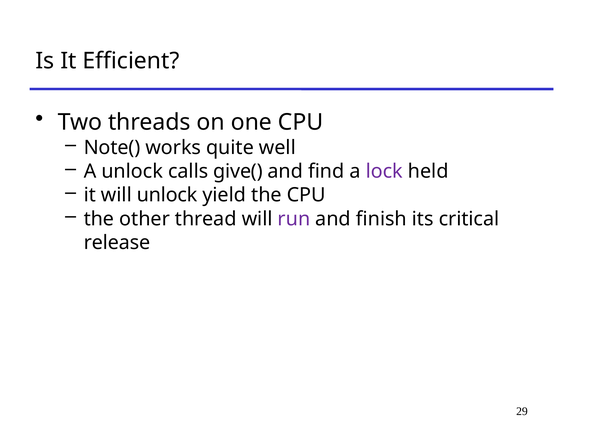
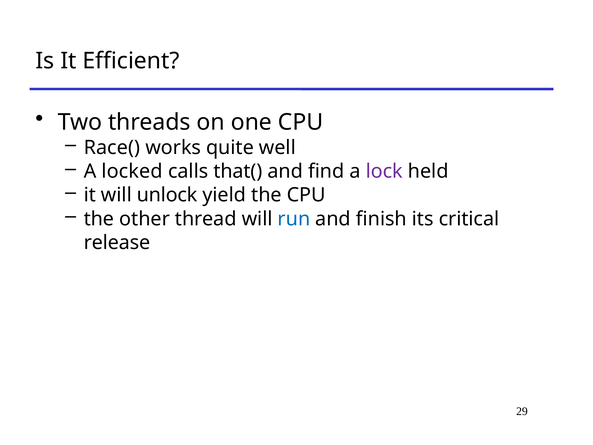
Note(: Note( -> Race(
A unlock: unlock -> locked
give(: give( -> that(
run colour: purple -> blue
